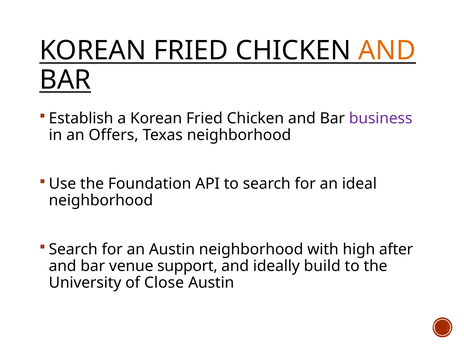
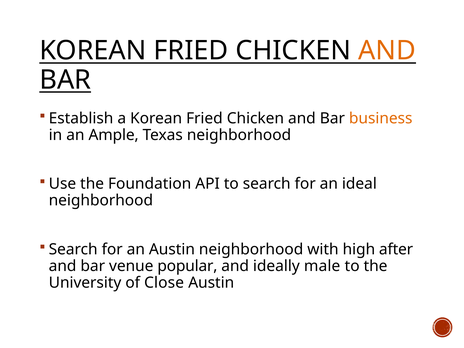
business colour: purple -> orange
Offers: Offers -> Ample
support: support -> popular
build: build -> male
